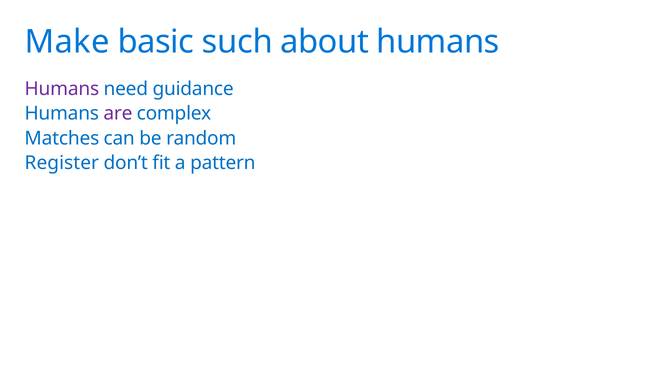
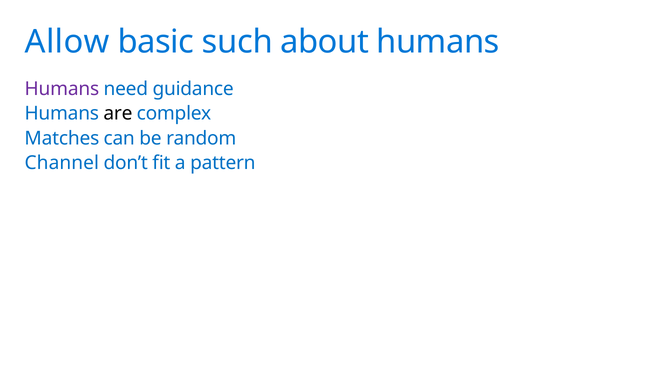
Make: Make -> Allow
are colour: purple -> black
Register: Register -> Channel
